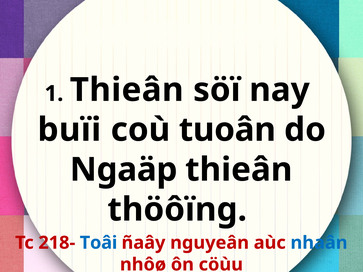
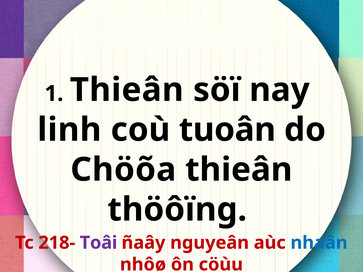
buïi: buïi -> linh
Ngaäp: Ngaäp -> Chöõa
Toâi colour: blue -> purple
